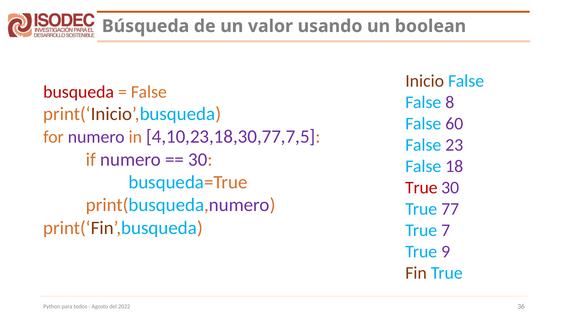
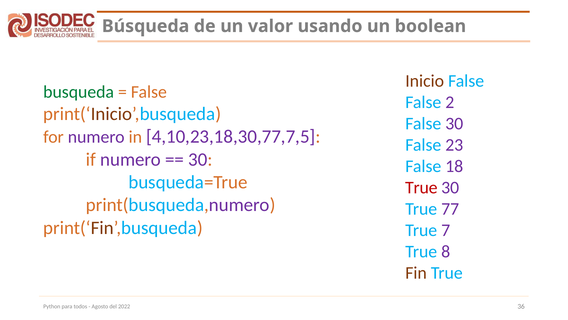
busqueda colour: red -> green
8: 8 -> 2
False 60: 60 -> 30
9: 9 -> 8
